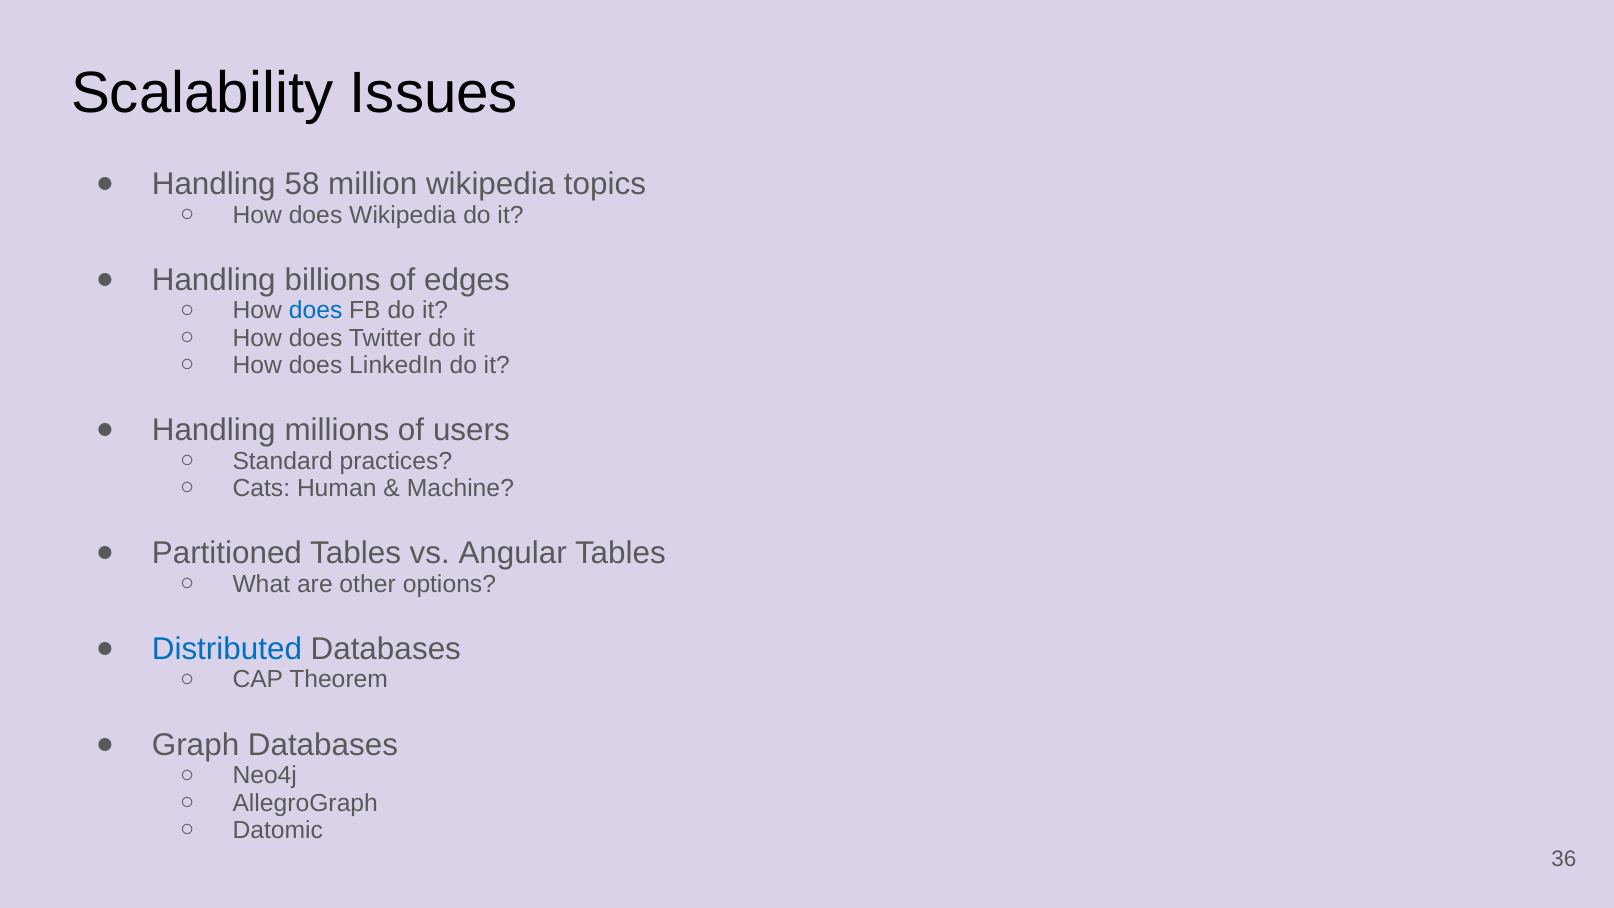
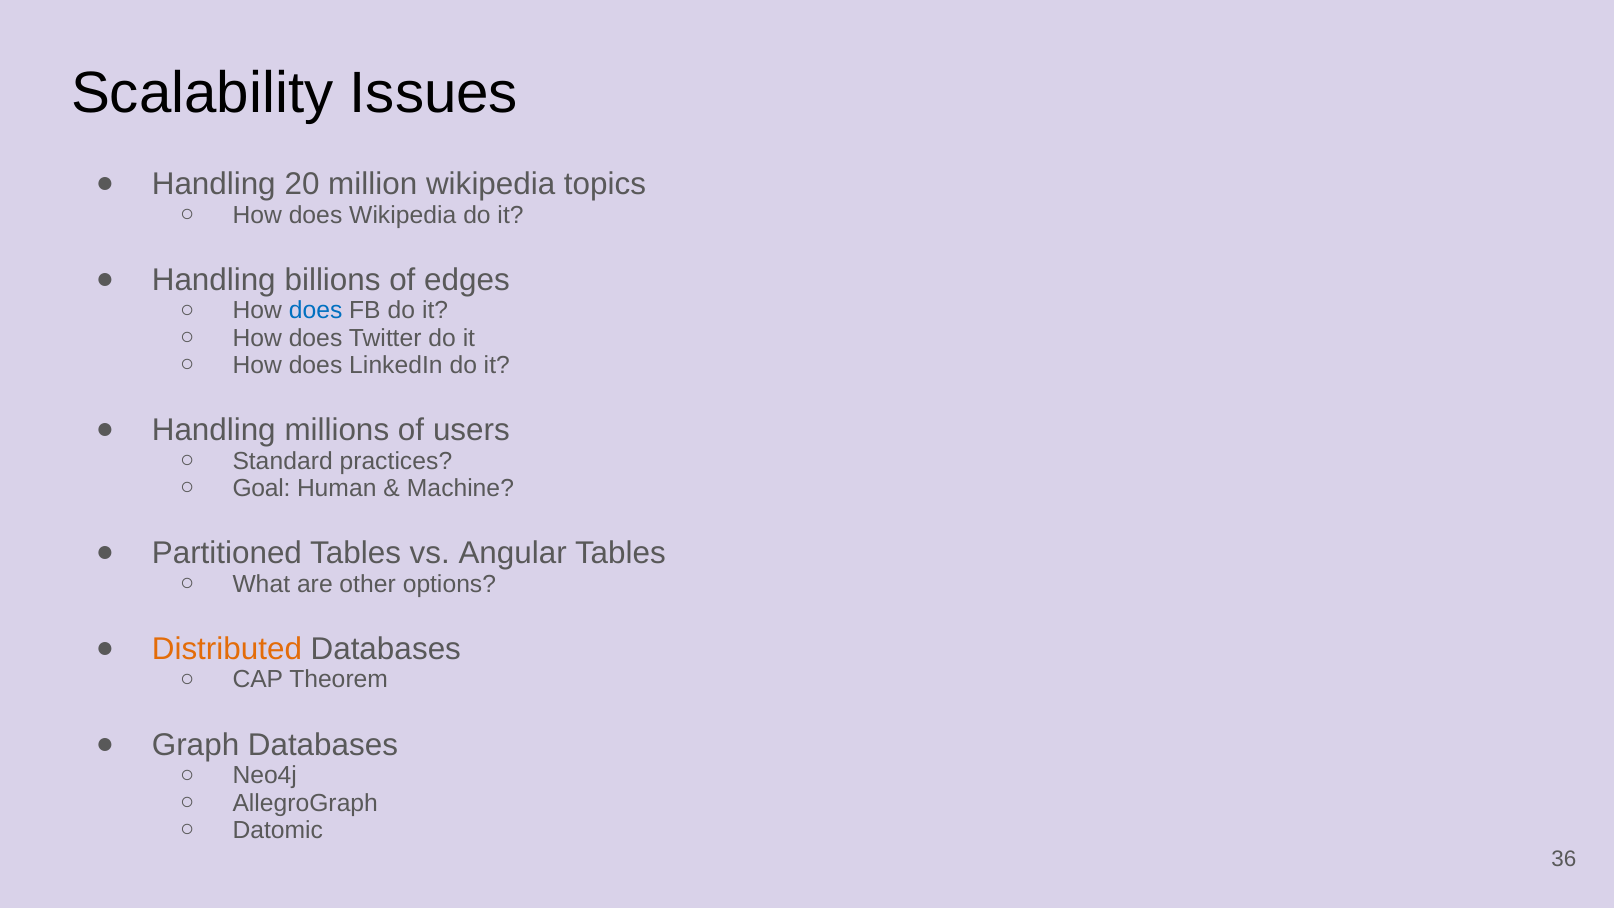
58: 58 -> 20
Cats: Cats -> Goal
Distributed colour: blue -> orange
